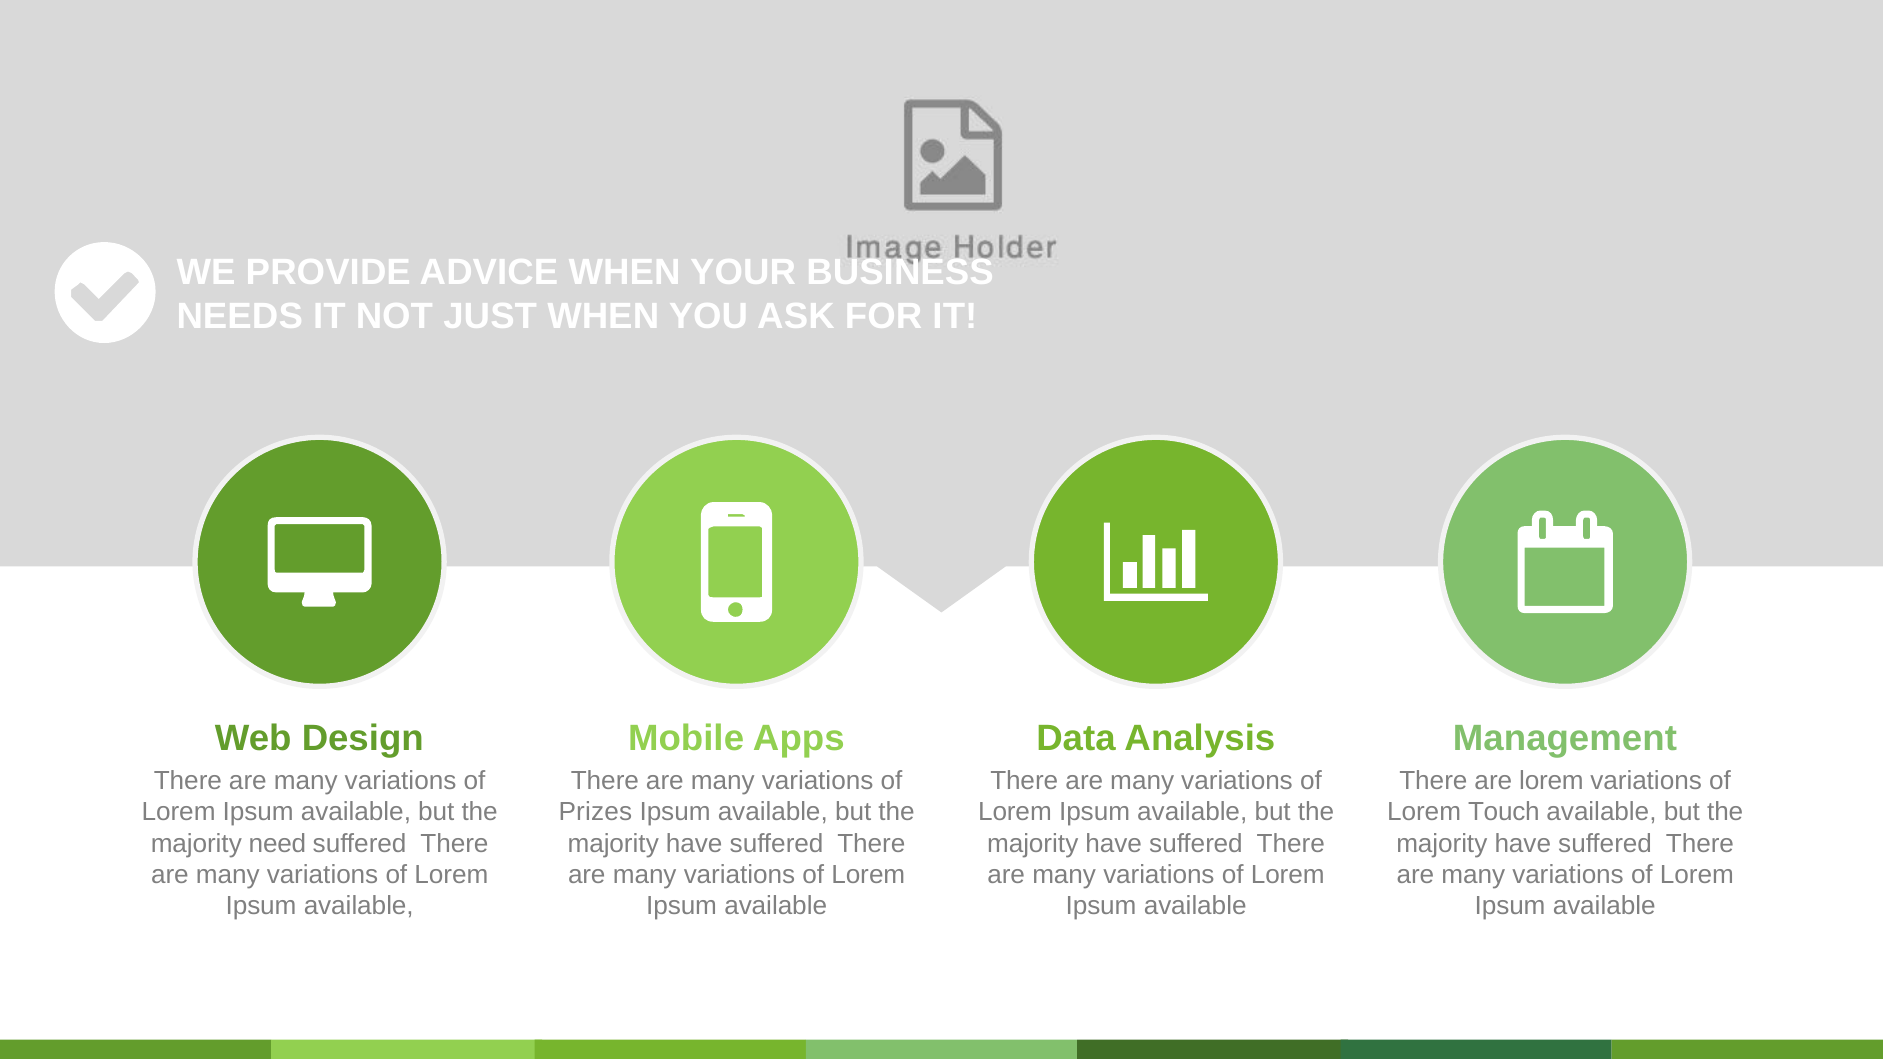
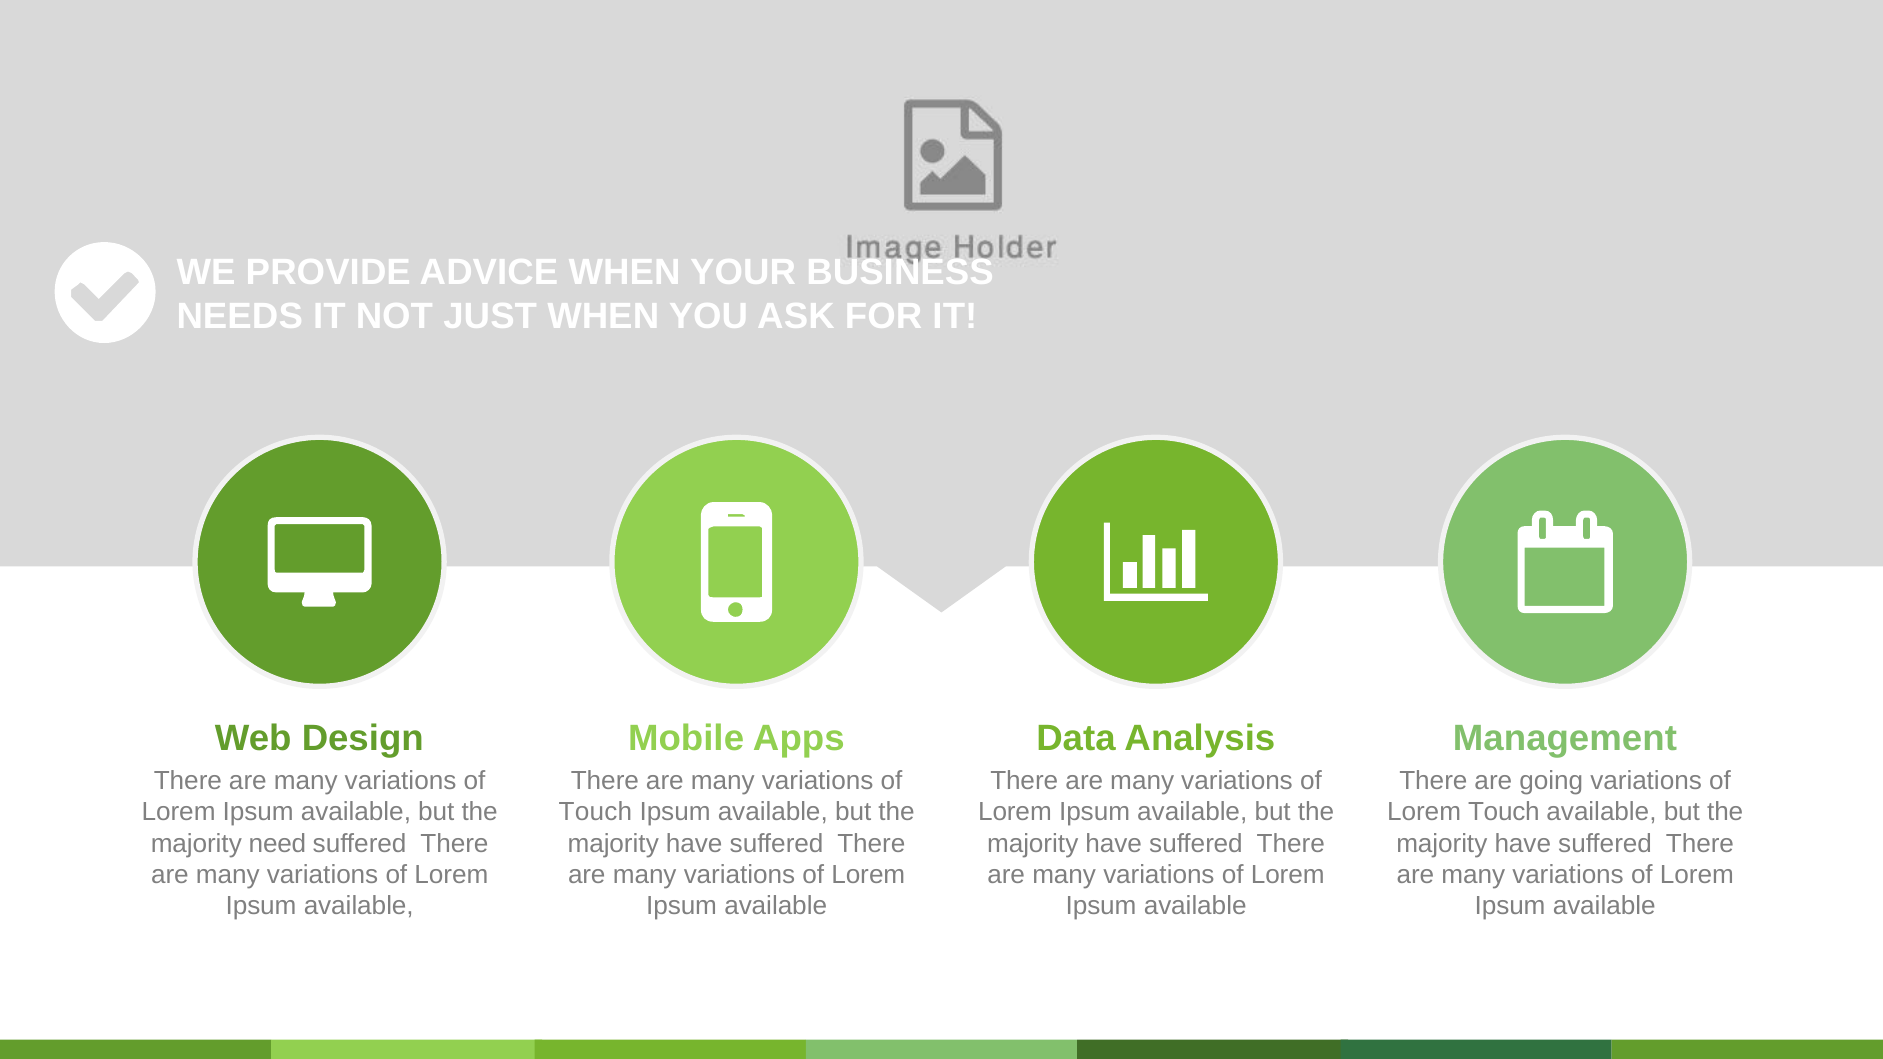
are lorem: lorem -> going
Prizes at (595, 812): Prizes -> Touch
